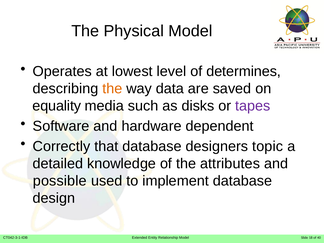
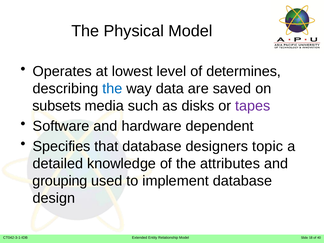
the at (112, 89) colour: orange -> blue
equality: equality -> subsets
Correctly: Correctly -> Specifies
possible: possible -> grouping
